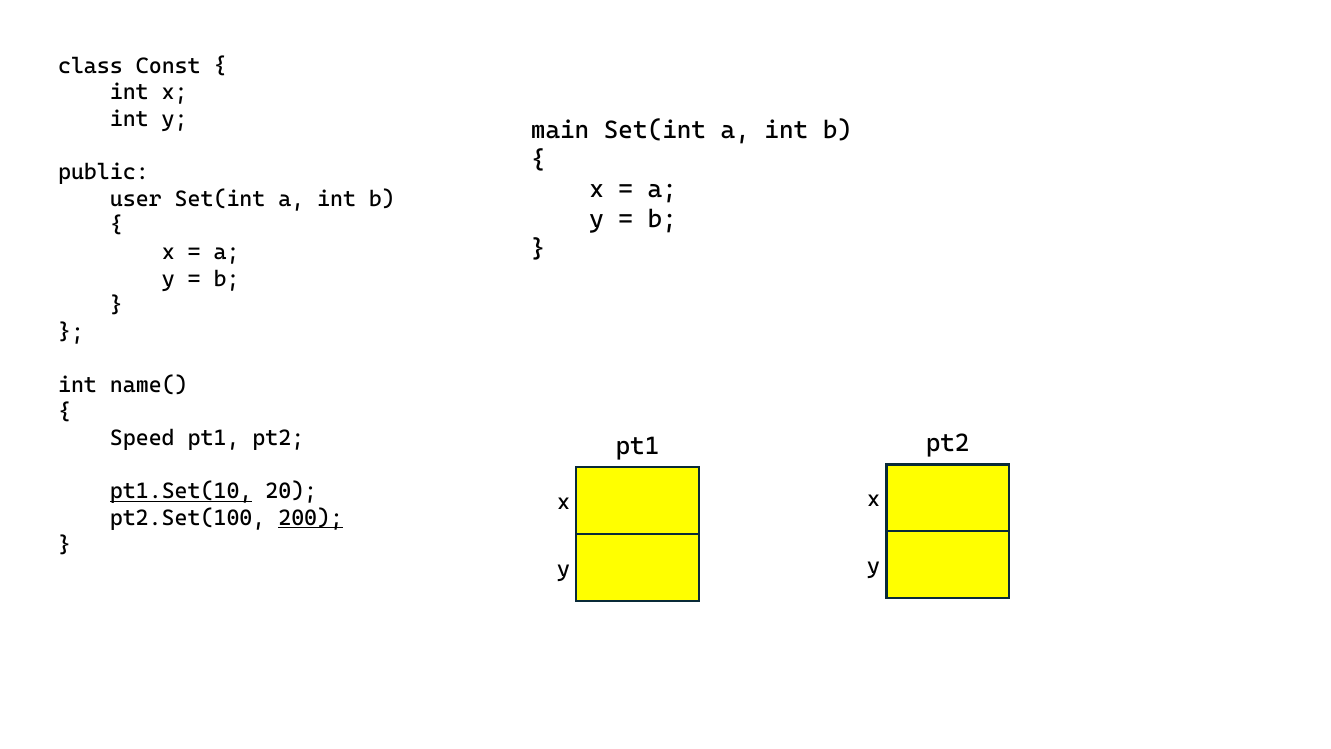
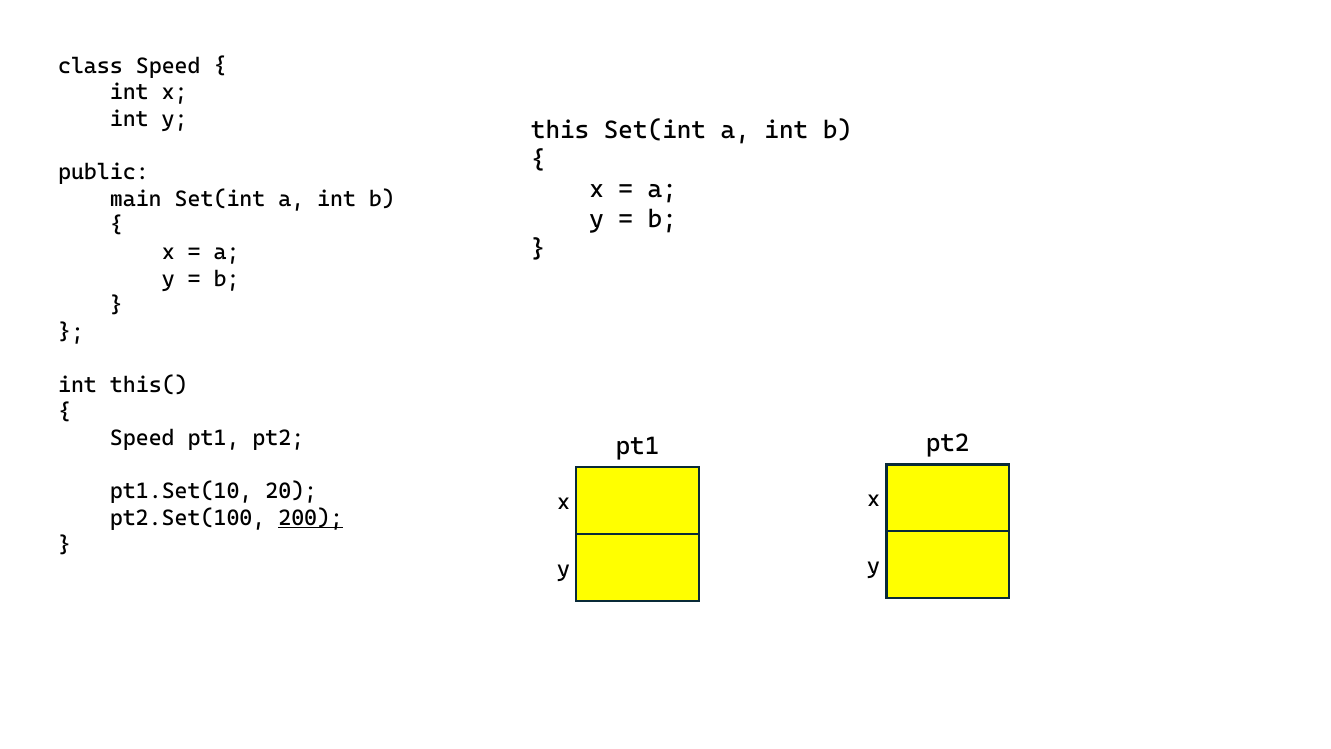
class Const: Const -> Speed
main: main -> this
user: user -> main
name(: name( -> this(
pt1.Set(10 underline: present -> none
